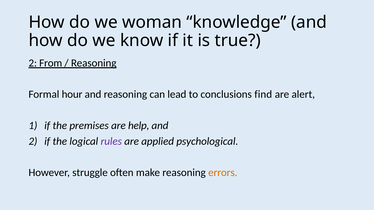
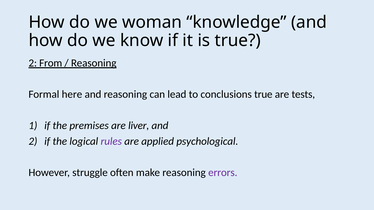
hour: hour -> here
conclusions find: find -> true
alert: alert -> tests
help: help -> liver
errors colour: orange -> purple
